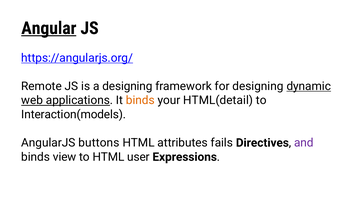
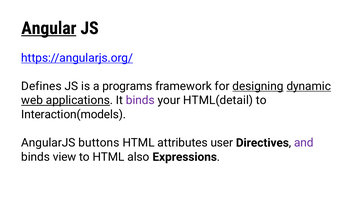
Remote: Remote -> Defines
a designing: designing -> programs
designing at (258, 86) underline: none -> present
binds at (140, 100) colour: orange -> purple
fails: fails -> user
user: user -> also
